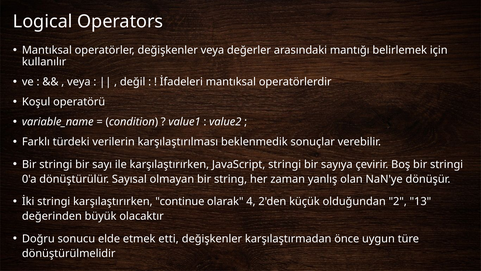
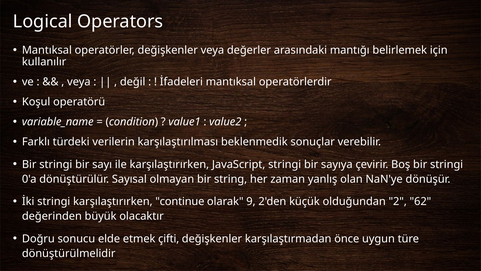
4: 4 -> 9
13: 13 -> 62
etti: etti -> çifti
